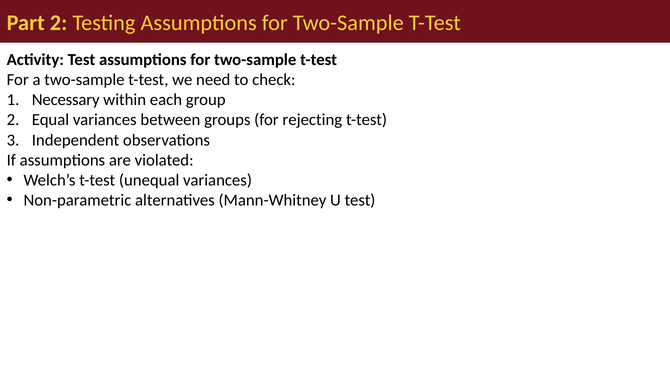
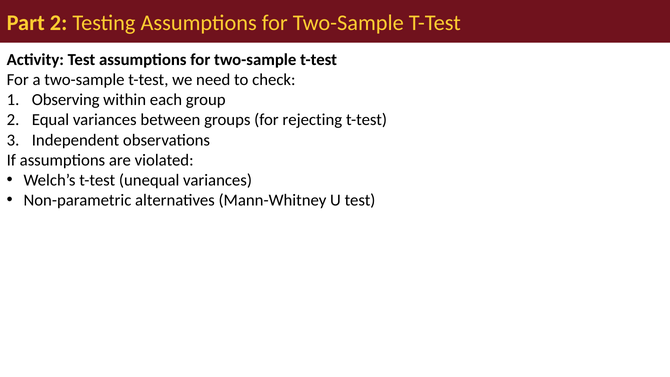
Necessary: Necessary -> Observing
